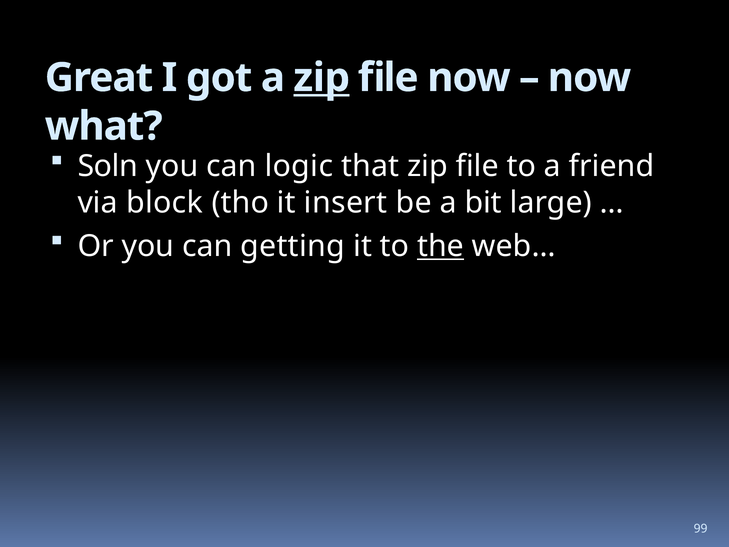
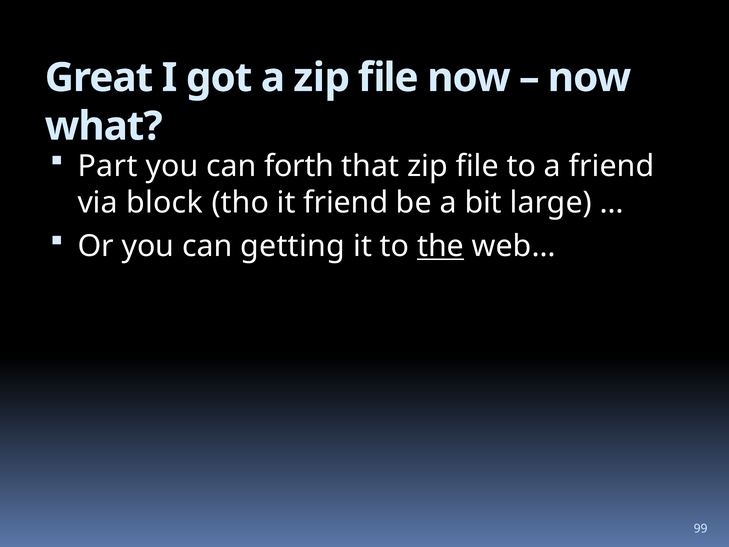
zip at (322, 78) underline: present -> none
Soln: Soln -> Part
logic: logic -> forth
it insert: insert -> friend
